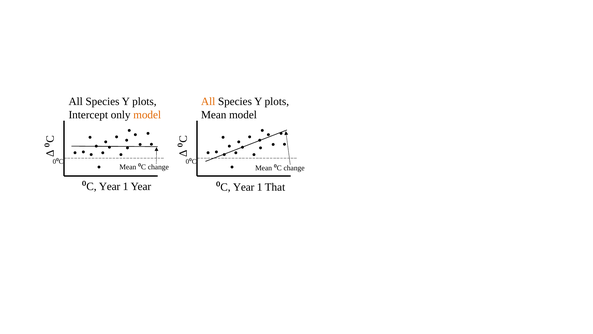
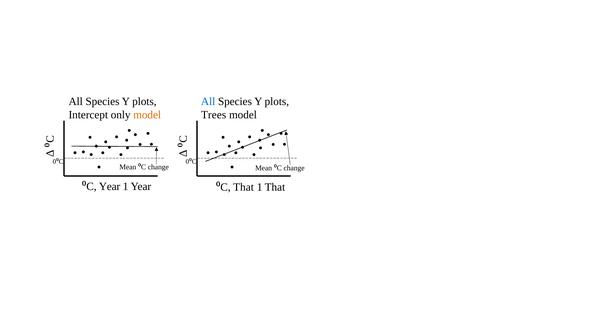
All at (208, 101) colour: orange -> blue
Mean at (214, 115): Mean -> Trees
Year at (244, 187): Year -> That
